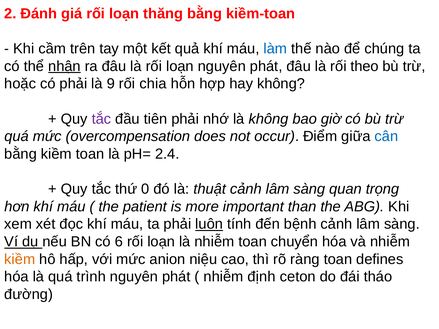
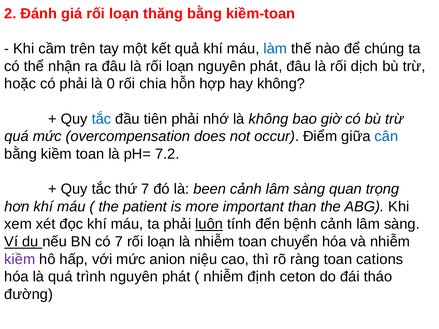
nhận underline: present -> none
theo: theo -> dịch
9: 9 -> 0
tắc at (101, 119) colour: purple -> blue
2.4: 2.4 -> 7.2
thứ 0: 0 -> 7
thuật: thuật -> been
có 6: 6 -> 7
kiềm at (20, 259) colour: orange -> purple
defines: defines -> cations
